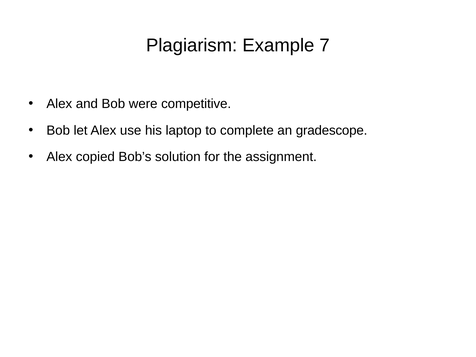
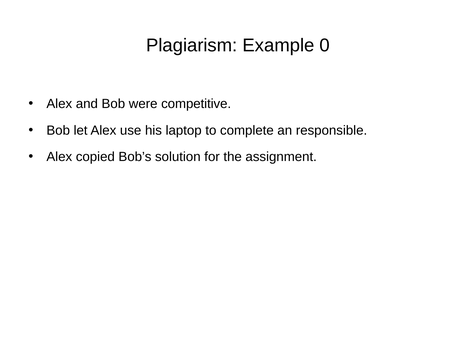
7: 7 -> 0
gradescope: gradescope -> responsible
